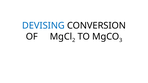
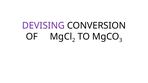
DEVISING colour: blue -> purple
